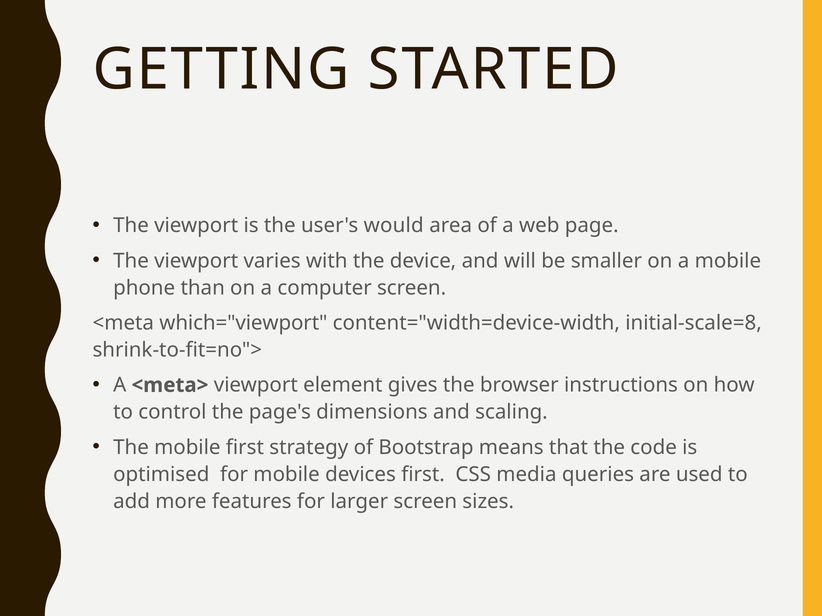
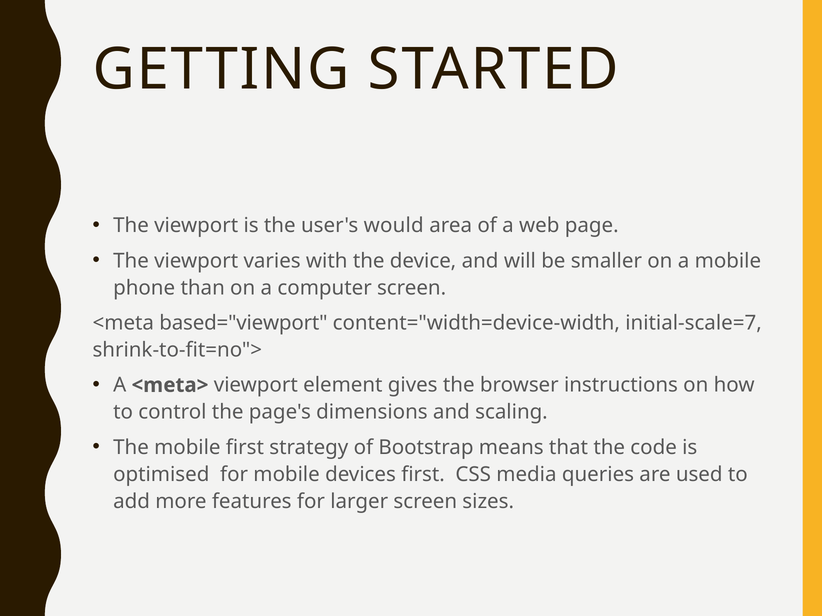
which="viewport: which="viewport -> based="viewport
initial-scale=8: initial-scale=8 -> initial-scale=7
